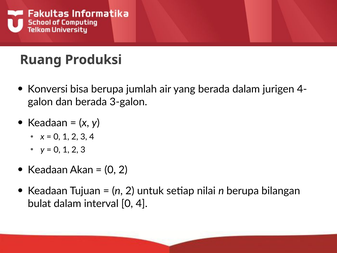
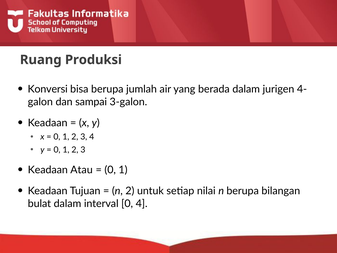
dan berada: berada -> sampai
Akan: Akan -> Atau
2 at (123, 170): 2 -> 1
